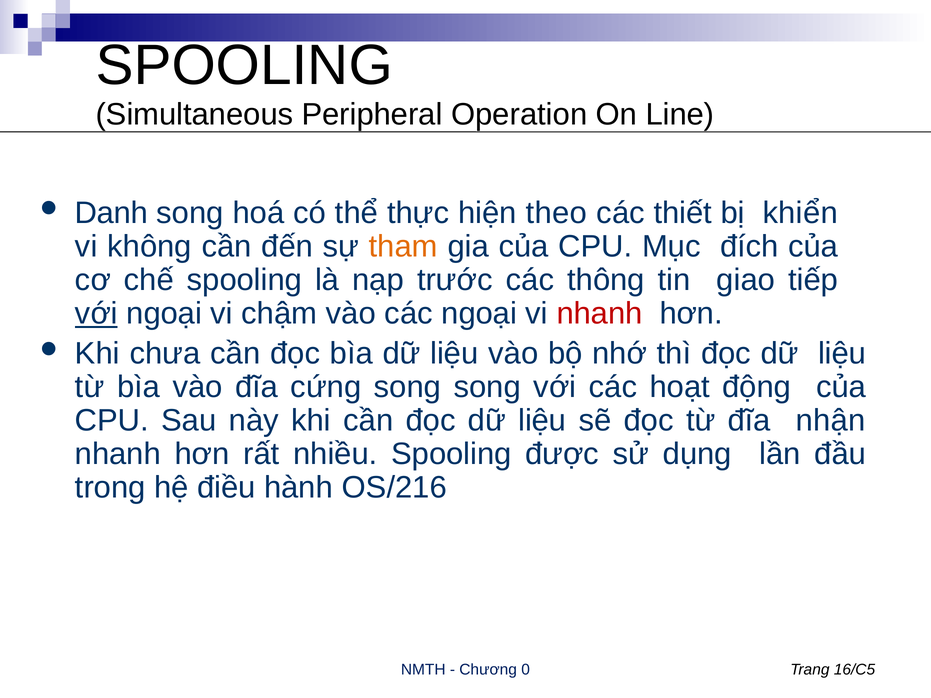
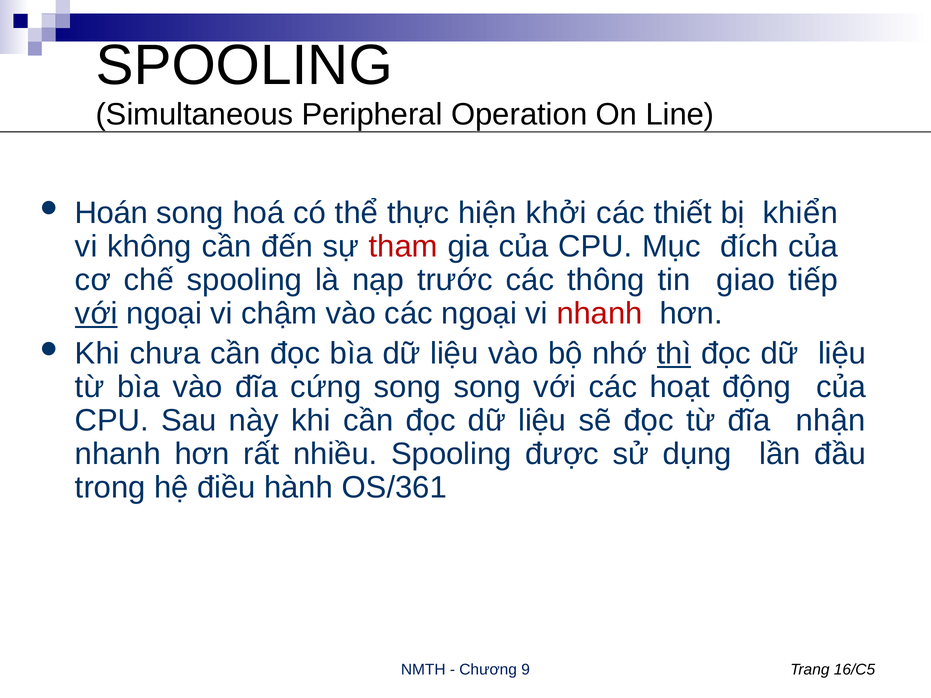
Danh: Danh -> Hoán
theo: theo -> khởi
tham colour: orange -> red
thì underline: none -> present
OS/216: OS/216 -> OS/361
0: 0 -> 9
